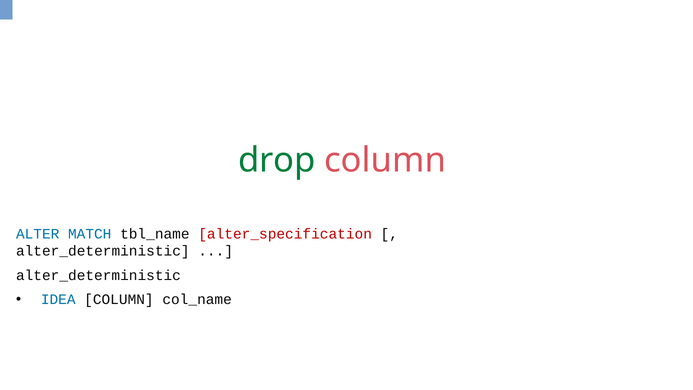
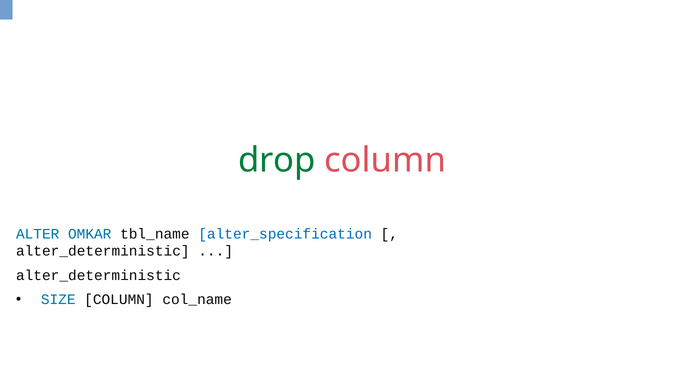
MATCH: MATCH -> OMKAR
alter_specification colour: red -> blue
IDEA: IDEA -> SIZE
